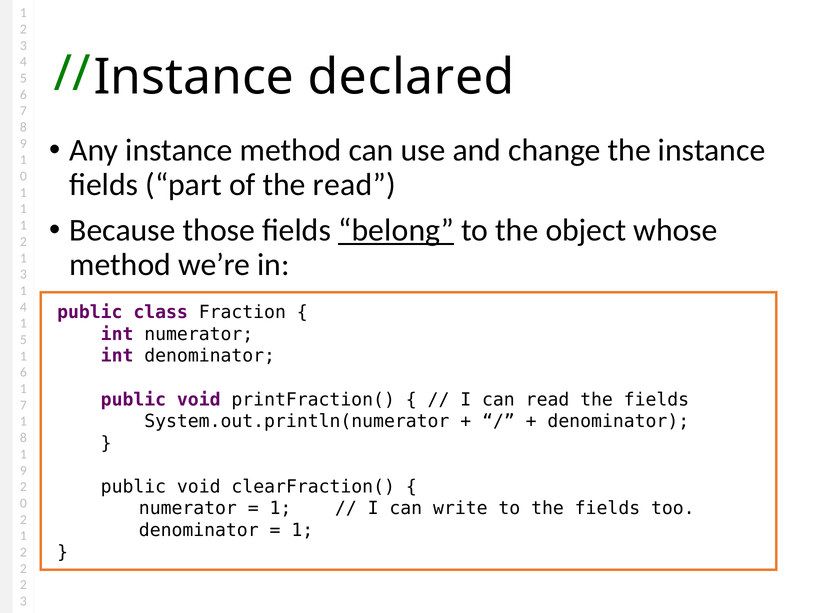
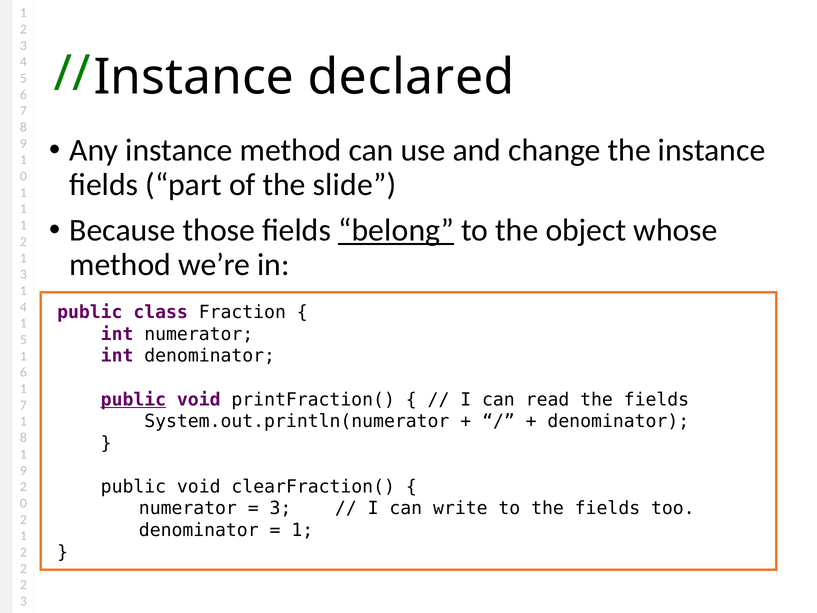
the read: read -> slide
public at (133, 399) underline: none -> present
1 at (280, 508): 1 -> 3
